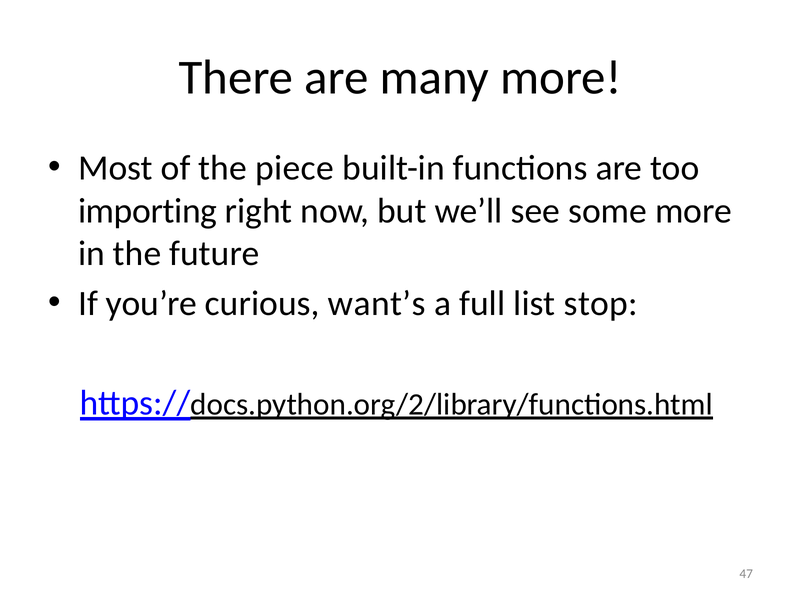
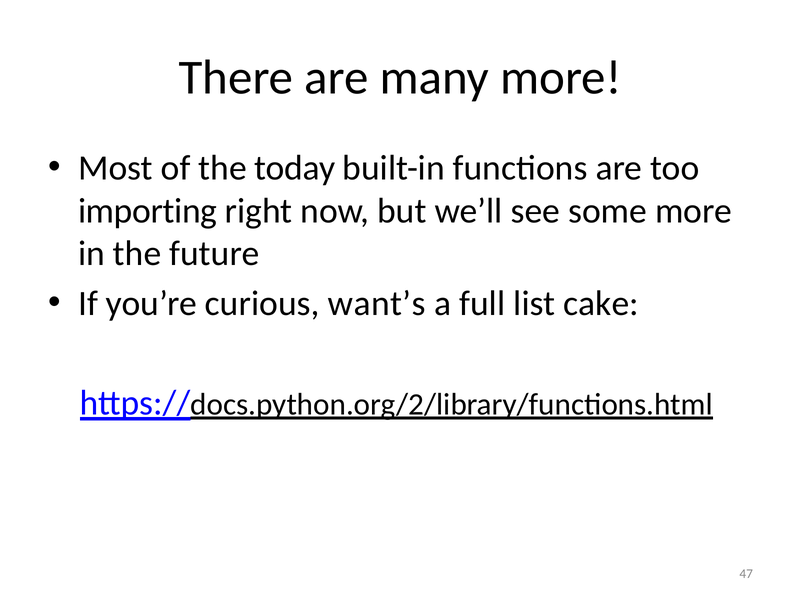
piece: piece -> today
stop: stop -> cake
